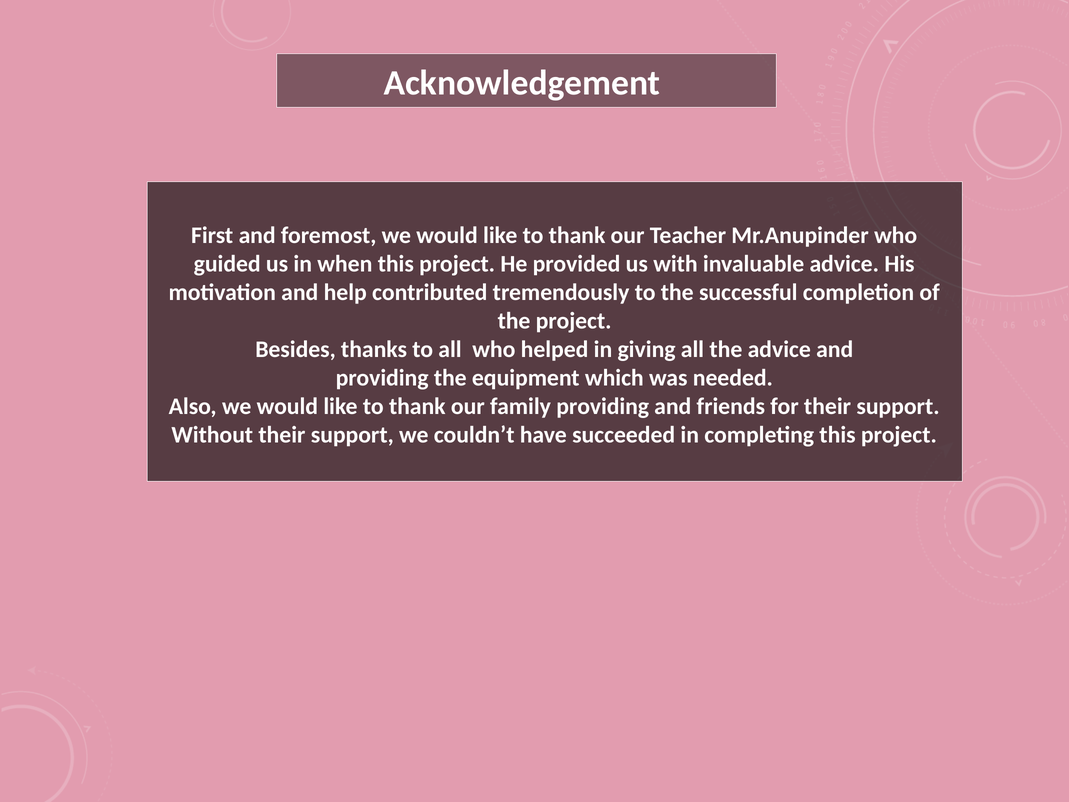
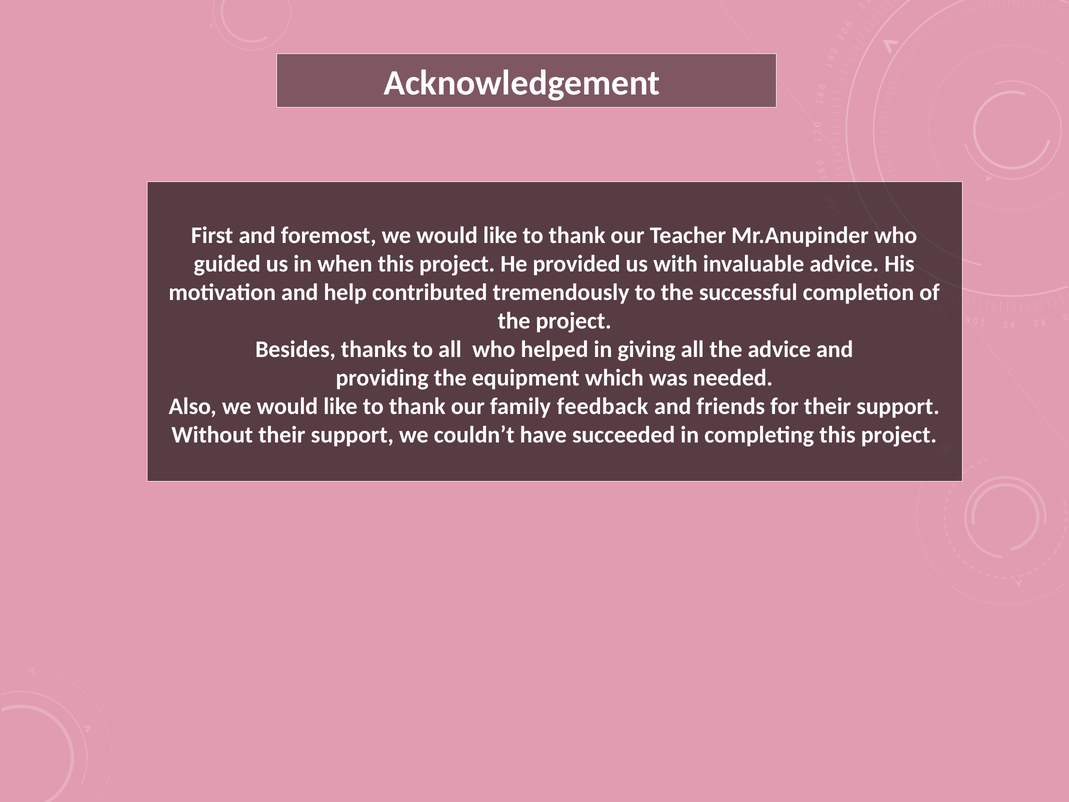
family providing: providing -> feedback
